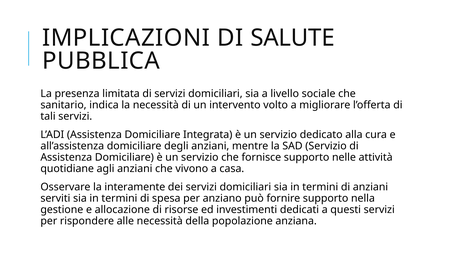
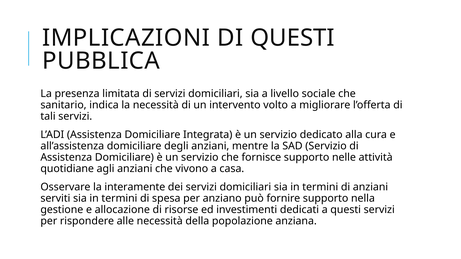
DI SALUTE: SALUTE -> QUESTI
